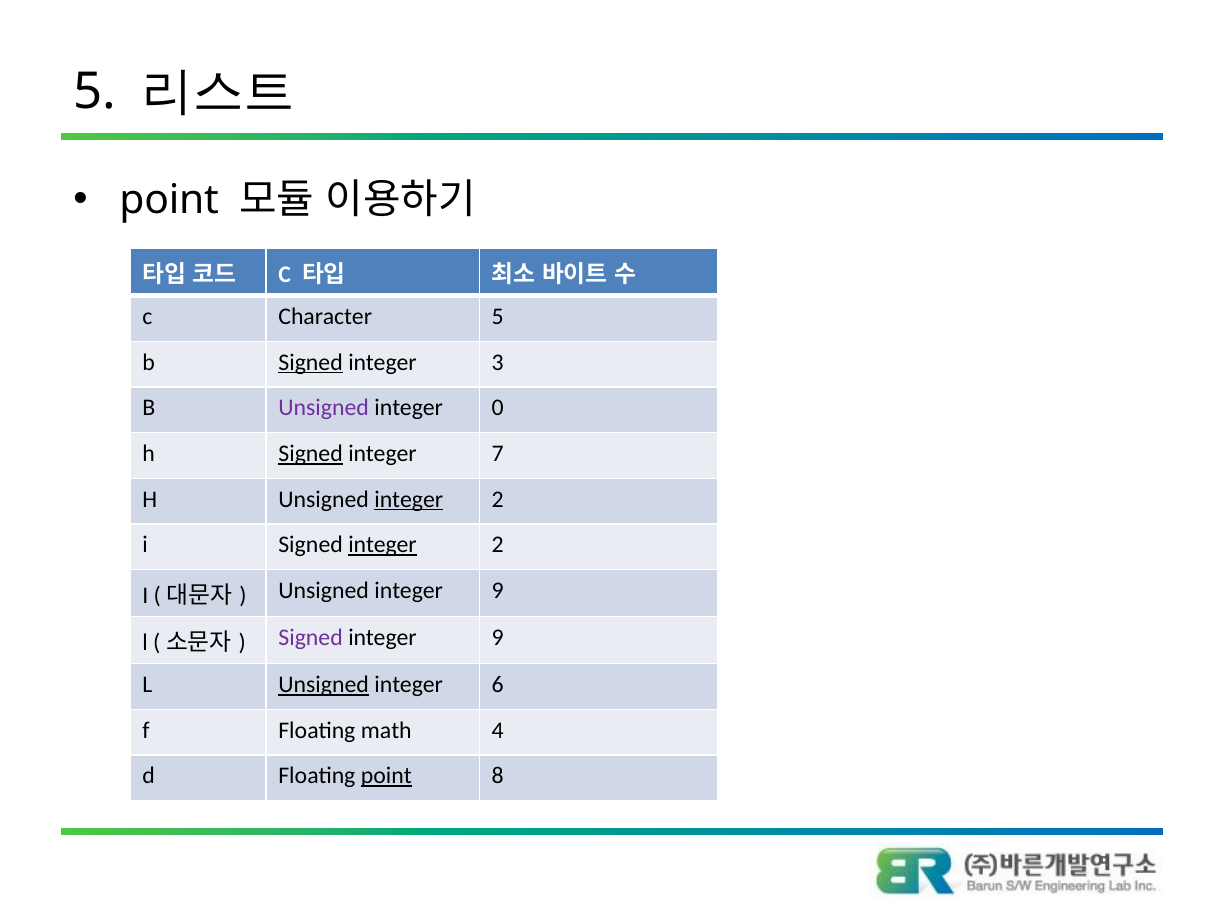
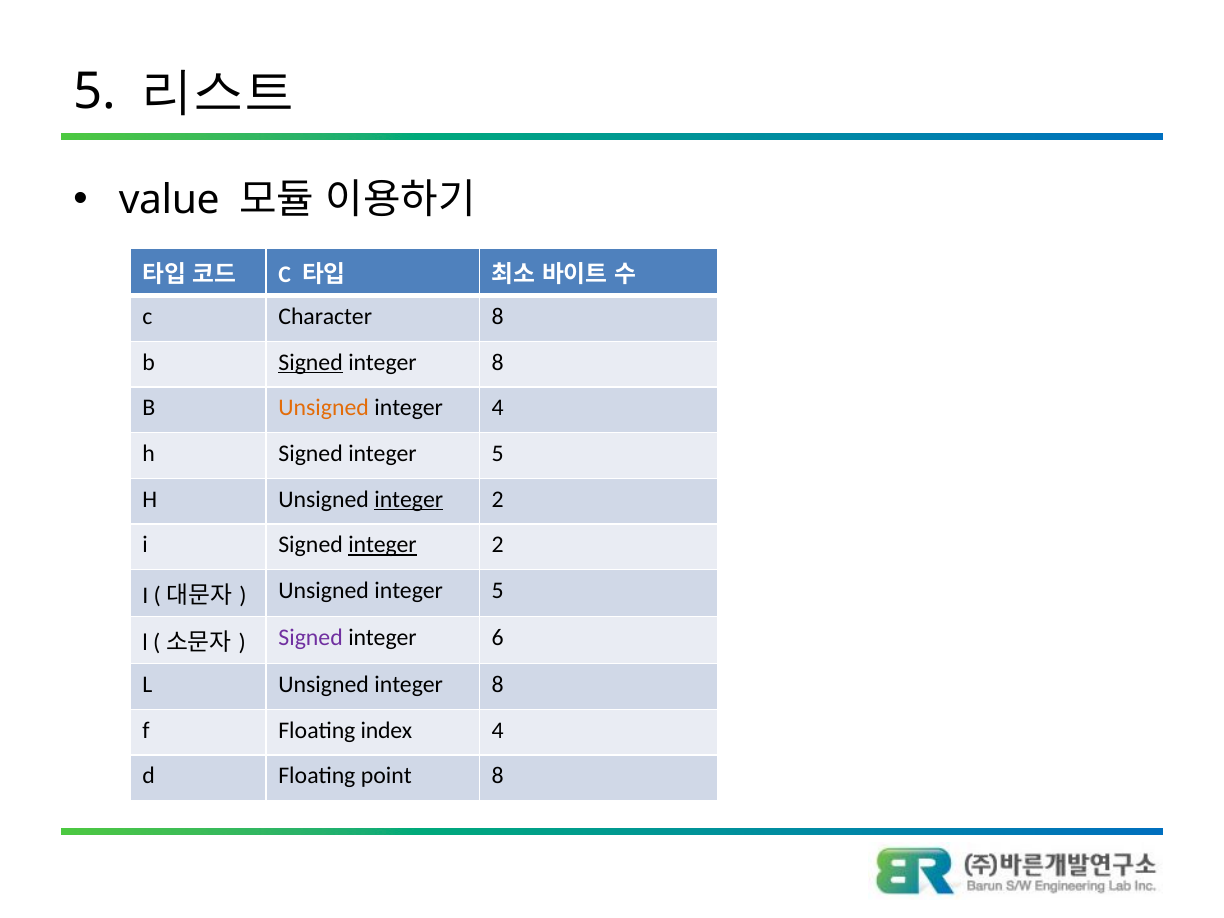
point at (169, 200): point -> value
Character 5: 5 -> 8
3 at (498, 362): 3 -> 8
Unsigned at (324, 408) colour: purple -> orange
integer 0: 0 -> 4
Signed at (311, 454) underline: present -> none
7 at (498, 454): 7 -> 5
Unsigned integer 9: 9 -> 5
9 at (498, 638): 9 -> 6
Unsigned at (324, 685) underline: present -> none
6 at (498, 685): 6 -> 8
math: math -> index
point at (386, 776) underline: present -> none
